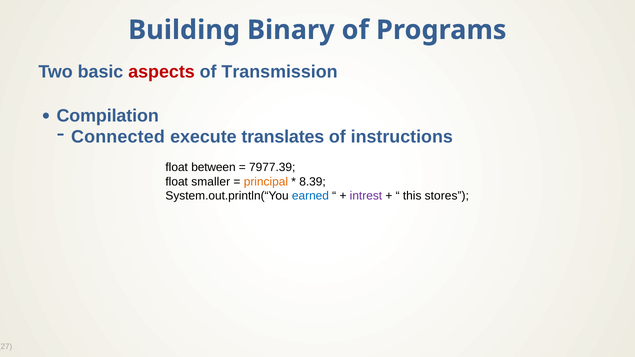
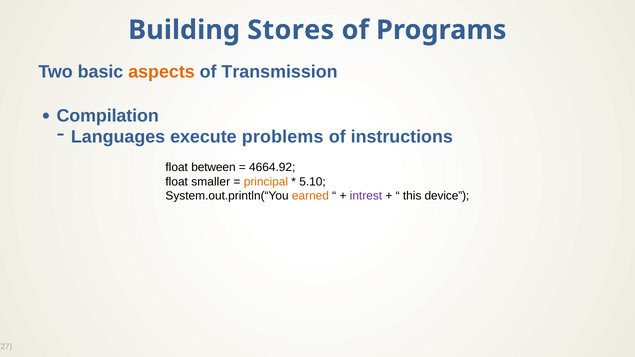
Binary: Binary -> Stores
aspects colour: red -> orange
Connected: Connected -> Languages
translates: translates -> problems
7977.39: 7977.39 -> 4664.92
8.39: 8.39 -> 5.10
earned colour: blue -> orange
stores: stores -> device
